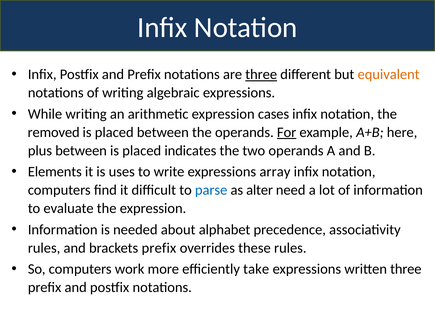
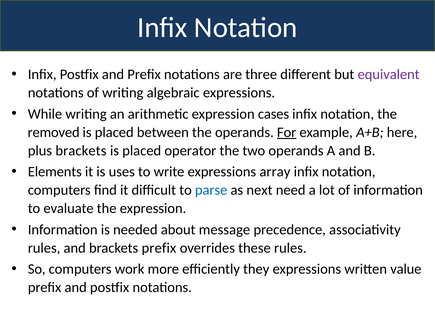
three at (261, 74) underline: present -> none
equivalent colour: orange -> purple
plus between: between -> brackets
indicates: indicates -> operator
alter: alter -> next
alphabet: alphabet -> message
take: take -> they
written three: three -> value
